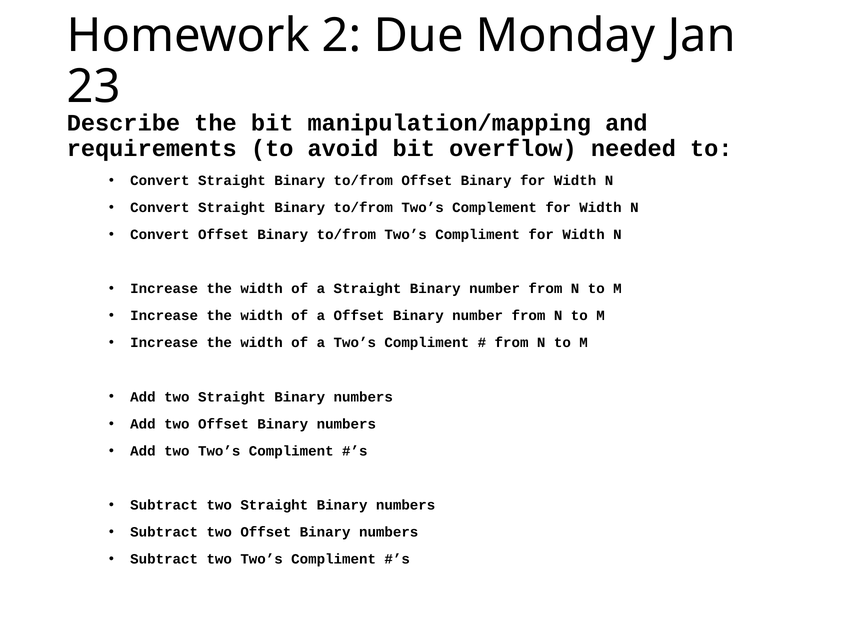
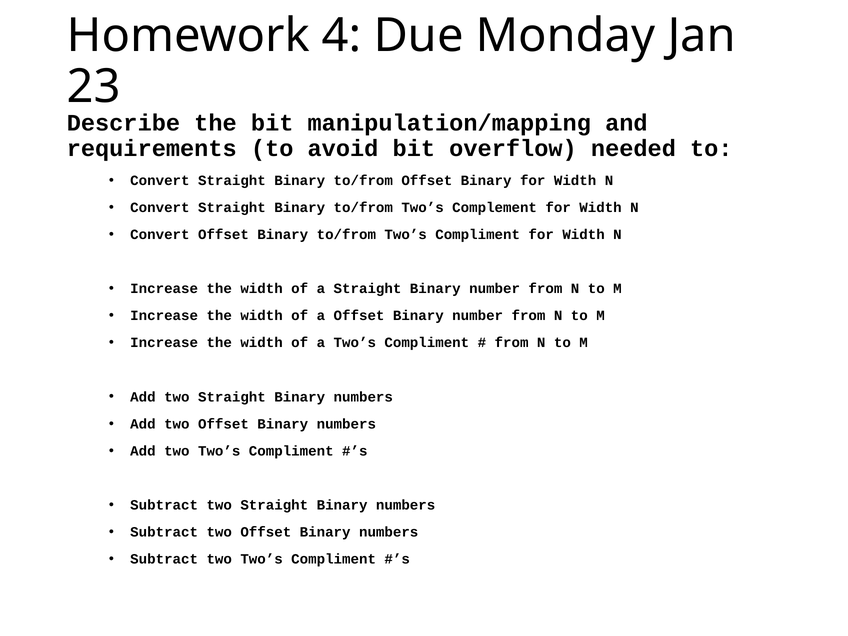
2: 2 -> 4
